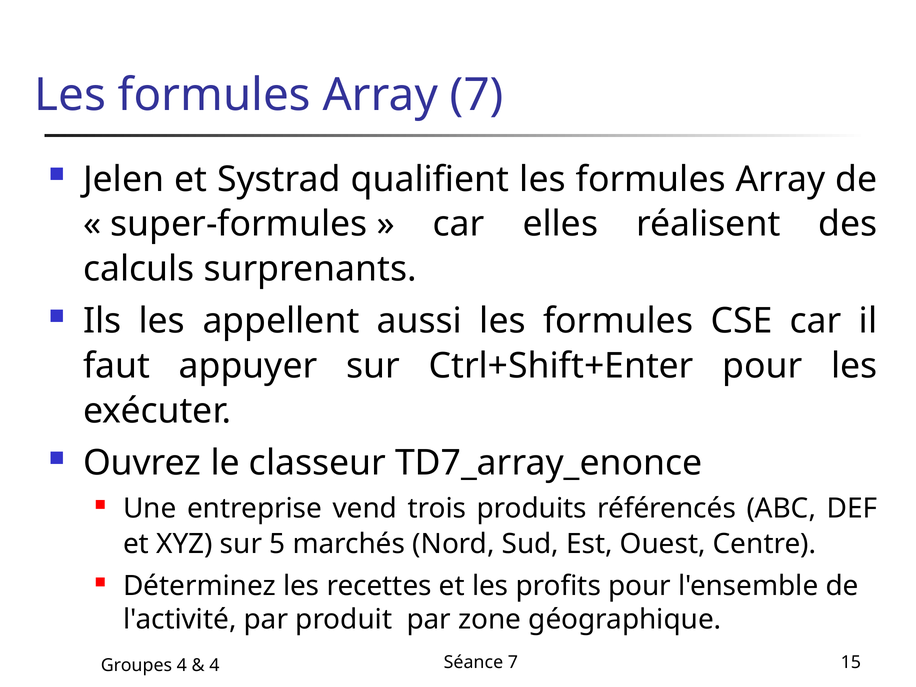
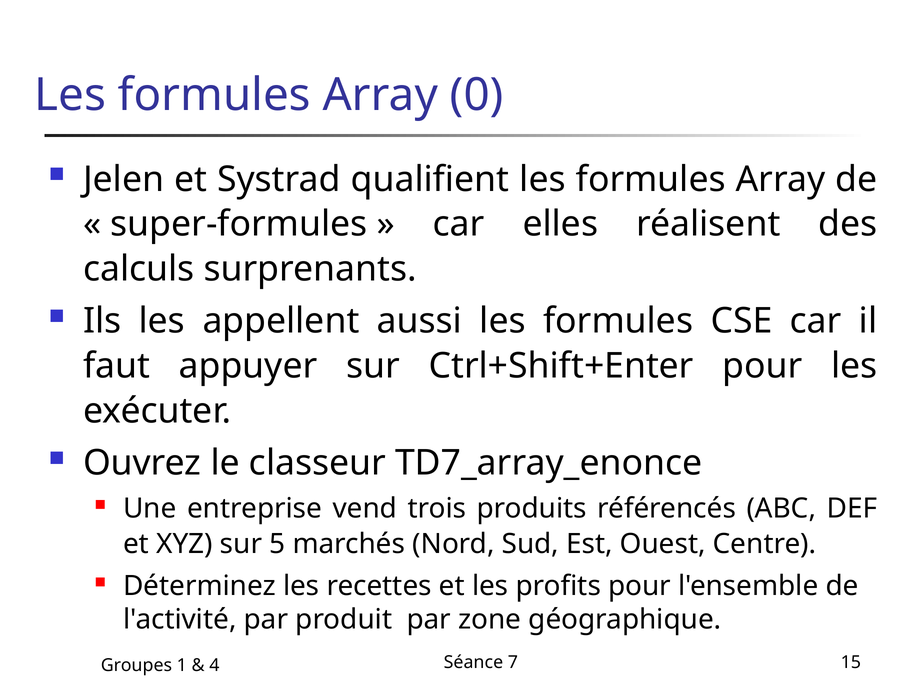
Array 7: 7 -> 0
Groupes 4: 4 -> 1
